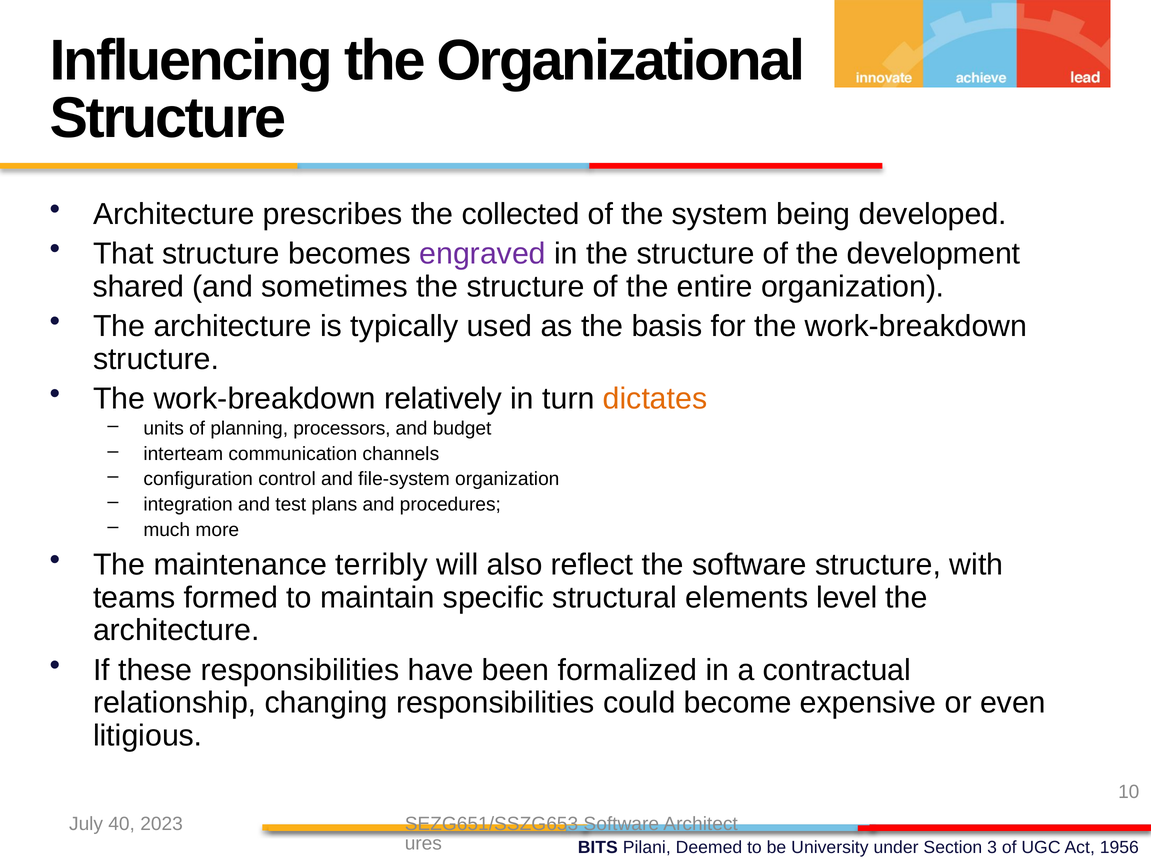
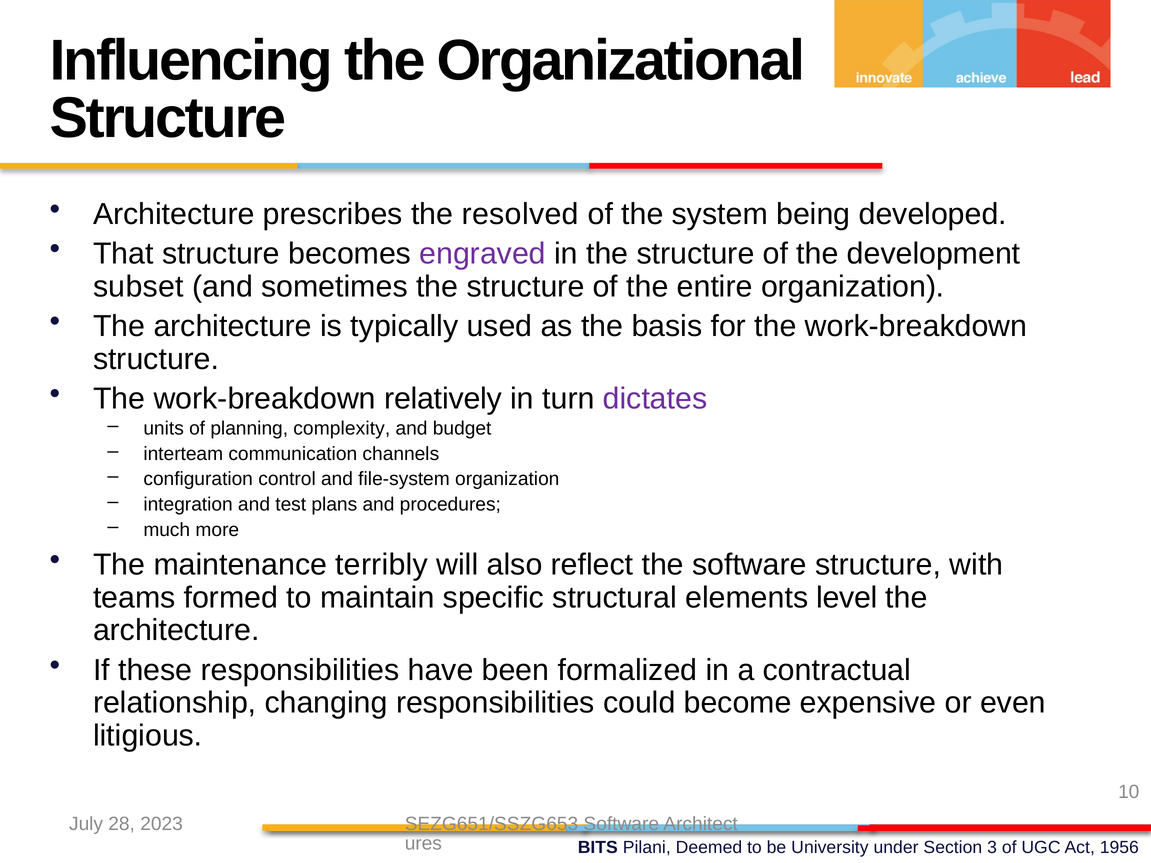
collected: collected -> resolved
shared: shared -> subset
dictates colour: orange -> purple
processors: processors -> complexity
40: 40 -> 28
